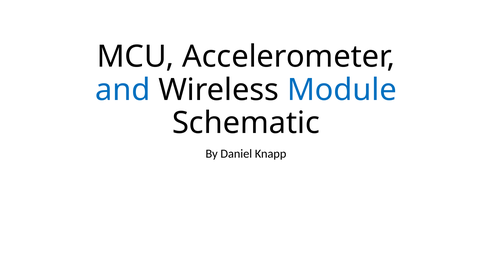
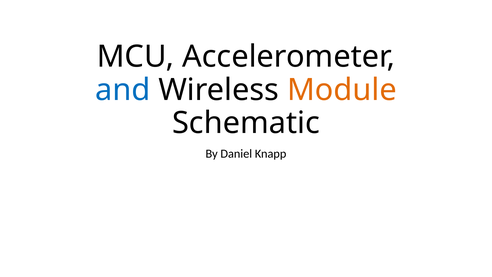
Module colour: blue -> orange
